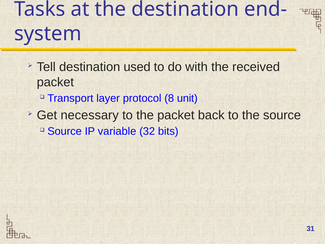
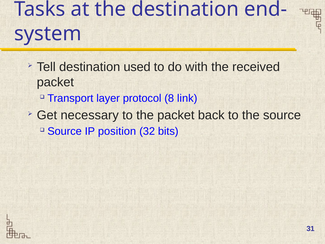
unit: unit -> link
variable: variable -> position
